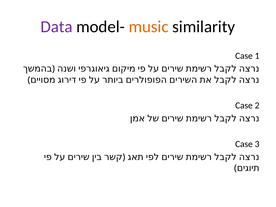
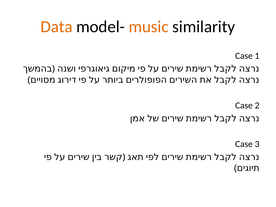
Data colour: purple -> orange
